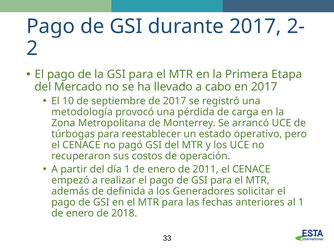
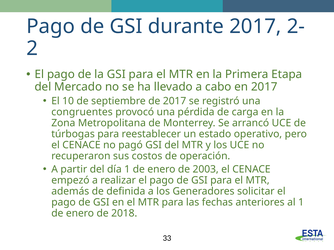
metodología: metodología -> congruentes
2011: 2011 -> 2003
